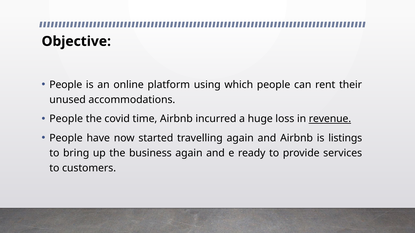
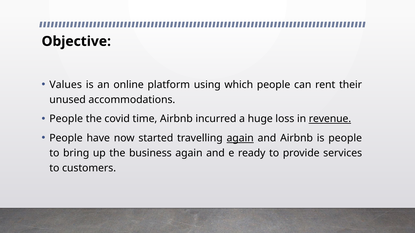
People at (66, 85): People -> Values
again at (240, 138) underline: none -> present
is listings: listings -> people
